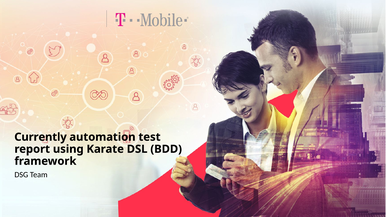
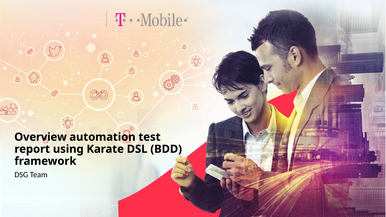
Currently: Currently -> Overview
